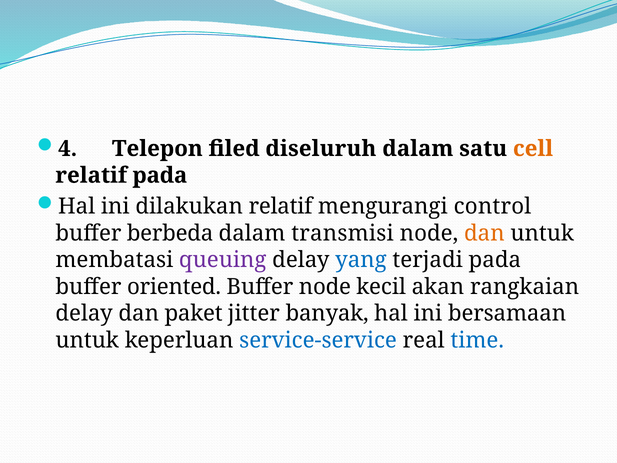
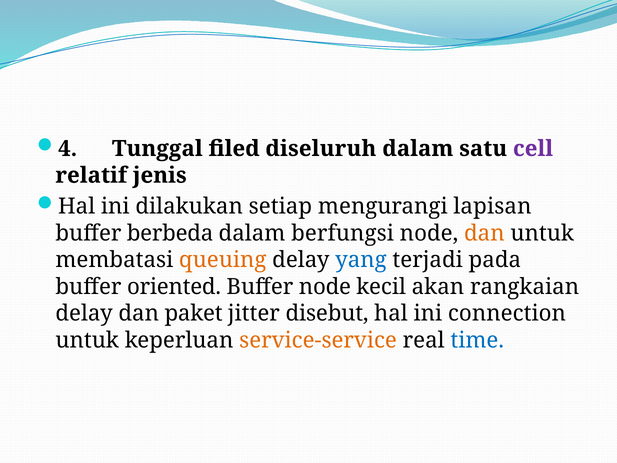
Telepon: Telepon -> Tunggal
cell colour: orange -> purple
relatif pada: pada -> jenis
dilakukan relatif: relatif -> setiap
control: control -> lapisan
transmisi: transmisi -> berfungsi
queuing colour: purple -> orange
banyak: banyak -> disebut
bersamaan: bersamaan -> connection
service-service colour: blue -> orange
